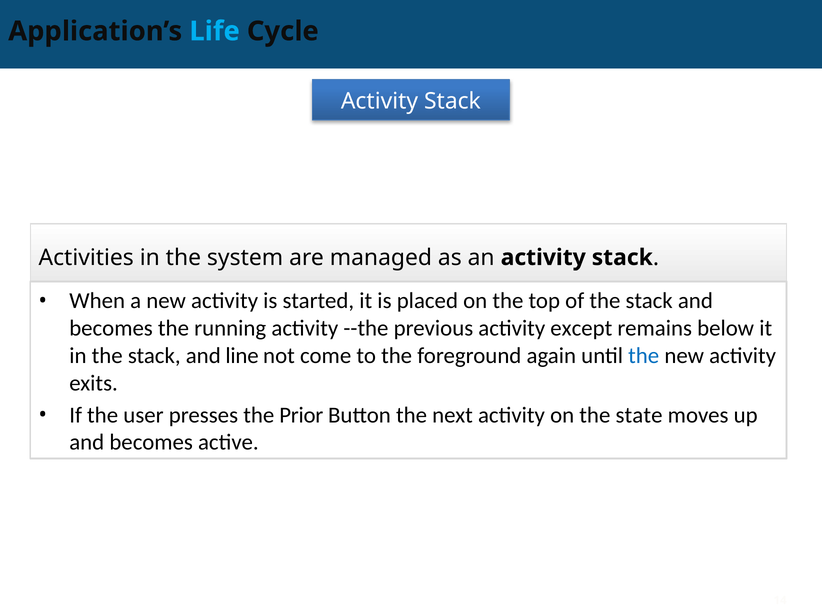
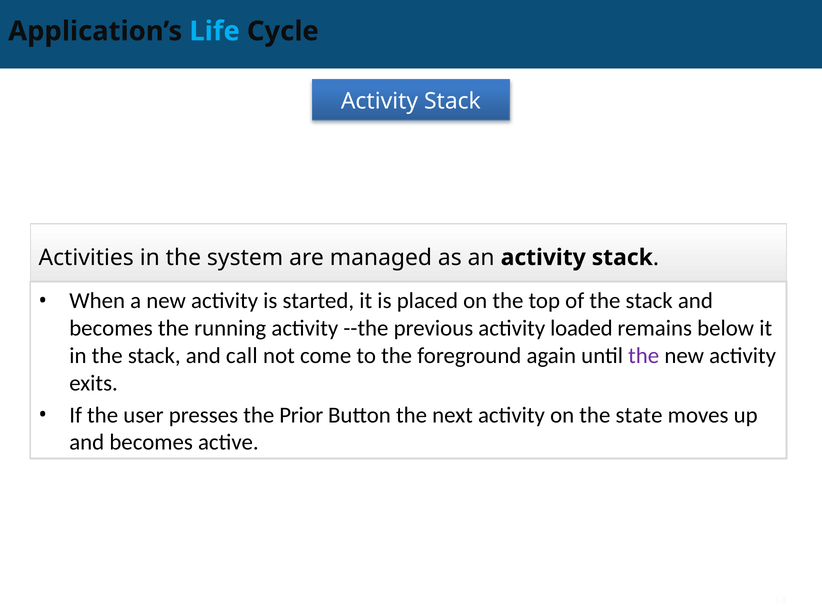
except: except -> loaded
line: line -> call
the at (644, 356) colour: blue -> purple
